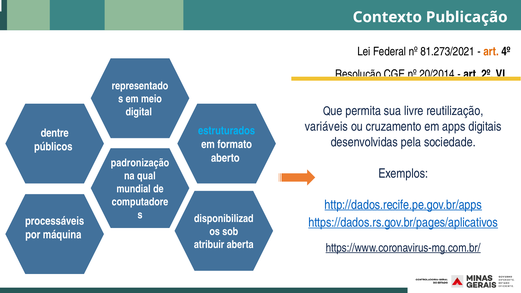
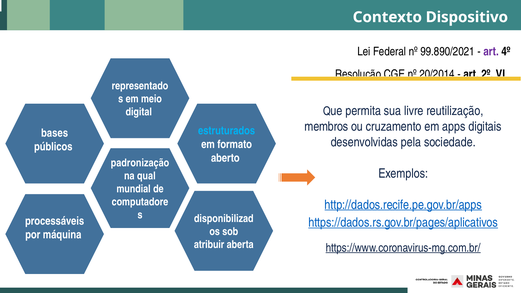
Publicação: Publicação -> Dispositivo
81.273/2021: 81.273/2021 -> 99.890/2021
art at (491, 52) colour: orange -> purple
variáveis: variáveis -> membros
dentre: dentre -> bases
